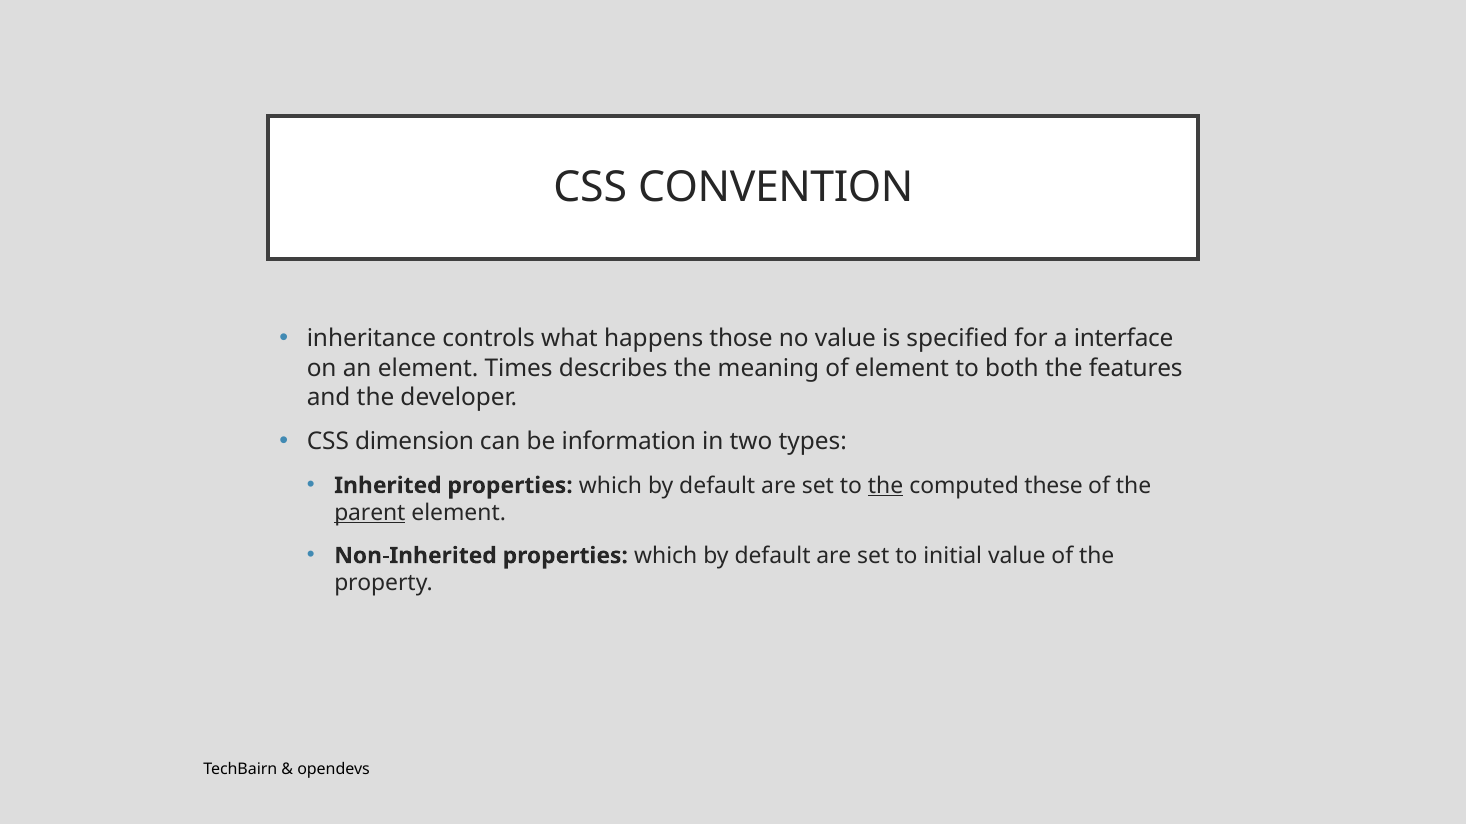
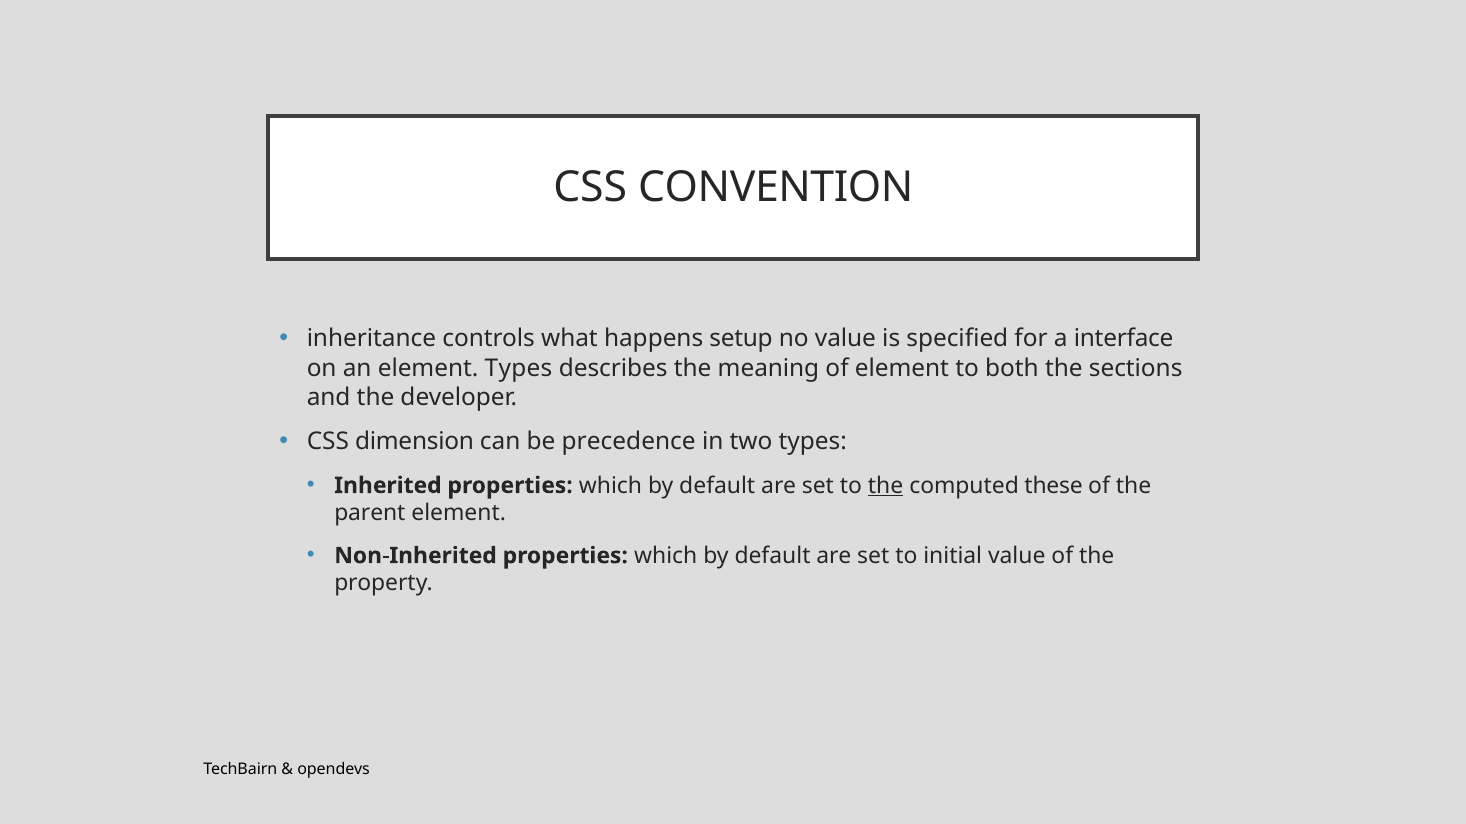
those: those -> setup
element Times: Times -> Types
features: features -> sections
information: information -> precedence
parent underline: present -> none
